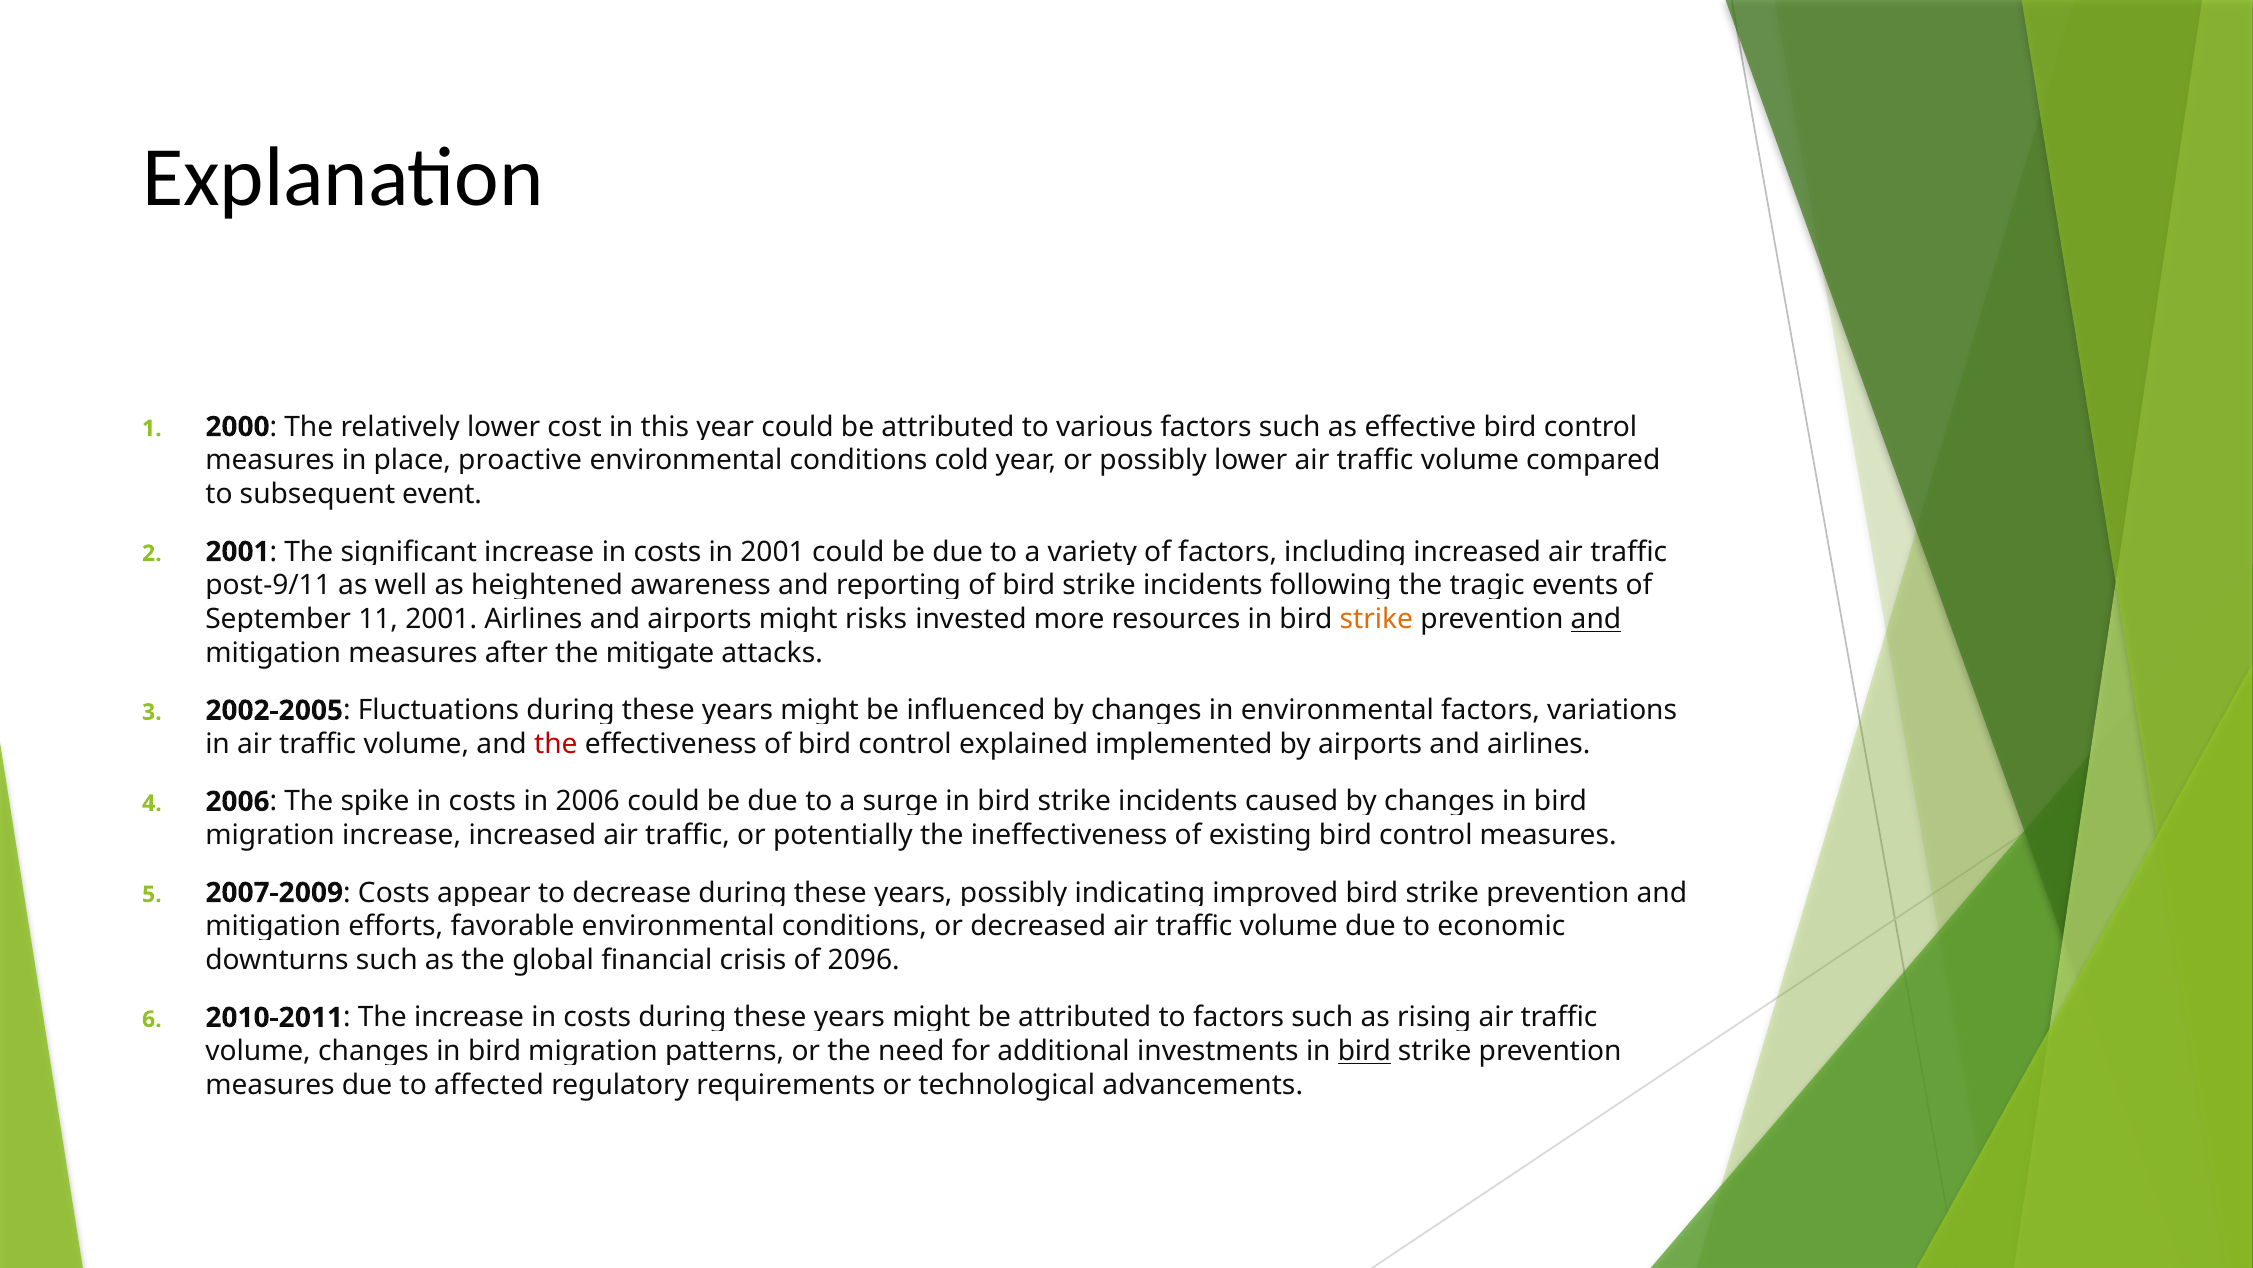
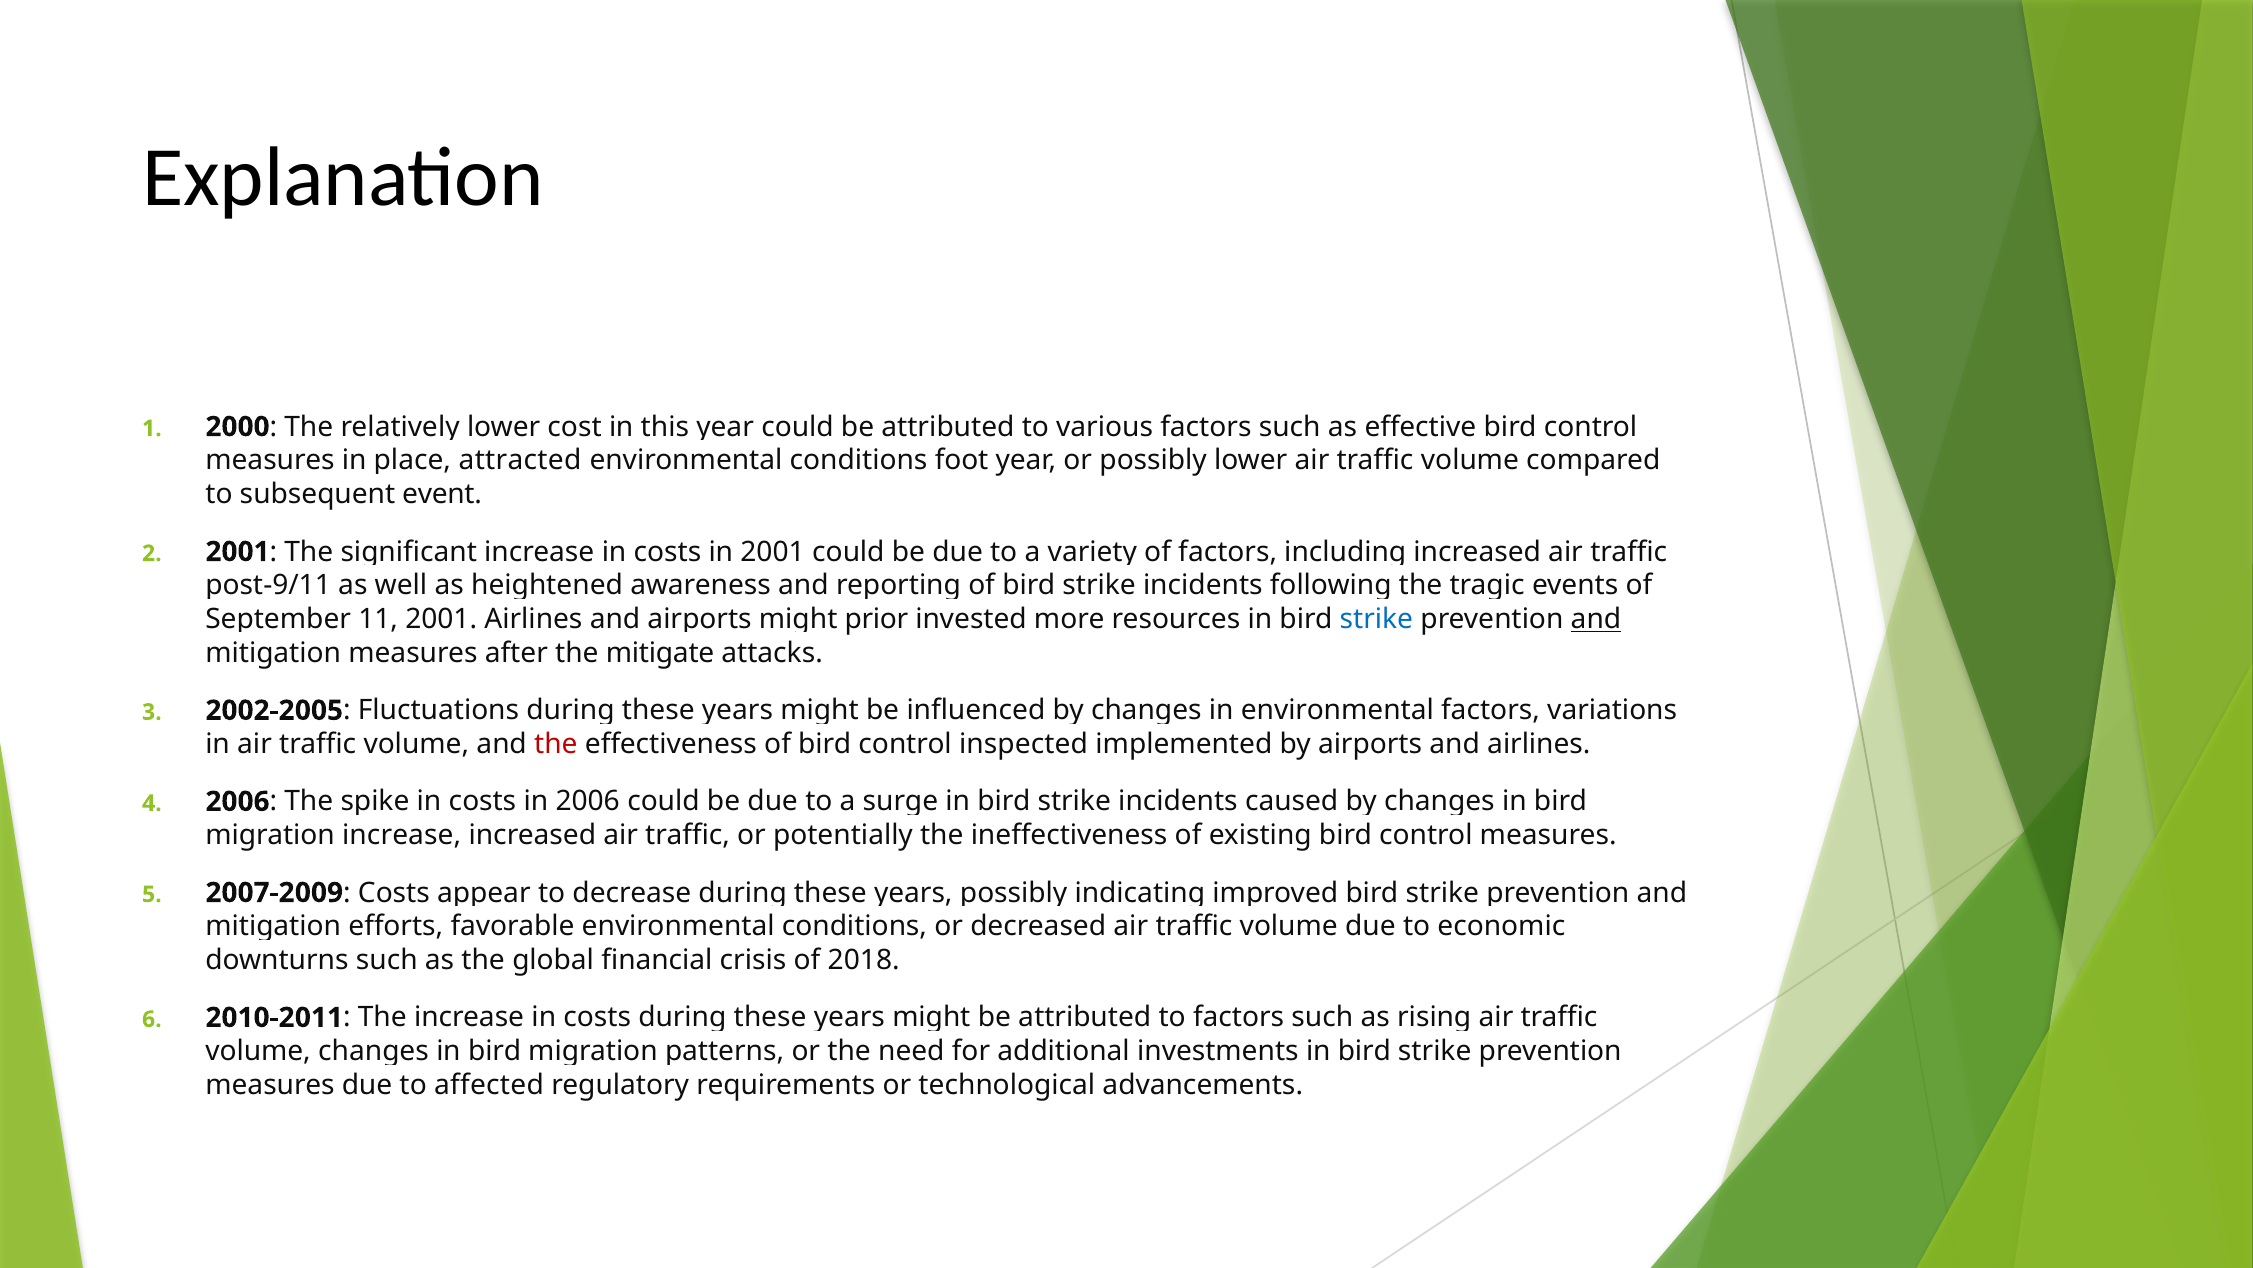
proactive: proactive -> attracted
cold: cold -> foot
risks: risks -> prior
strike at (1376, 619) colour: orange -> blue
explained: explained -> inspected
2096: 2096 -> 2018
bird at (1364, 1051) underline: present -> none
